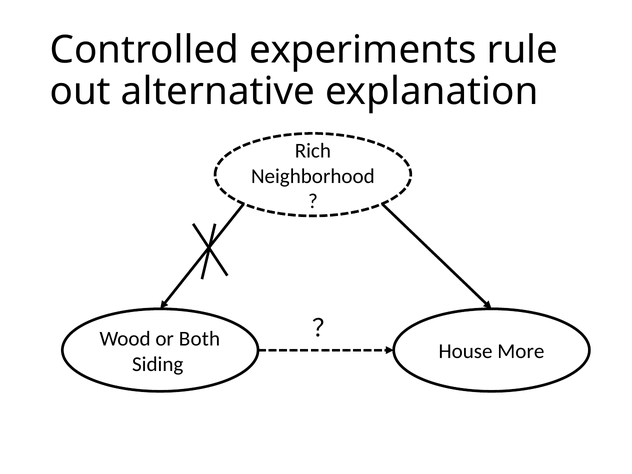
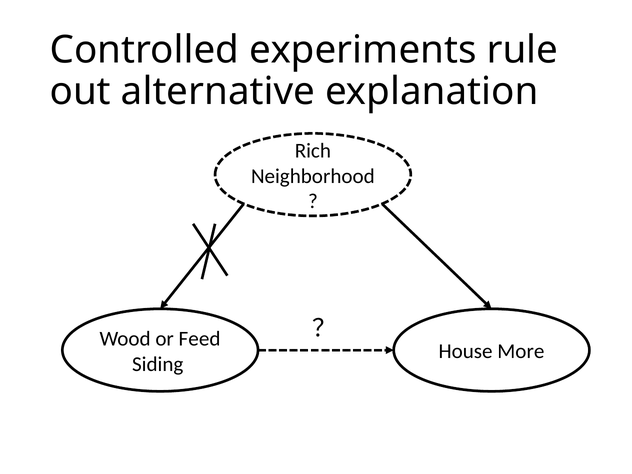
Both: Both -> Feed
